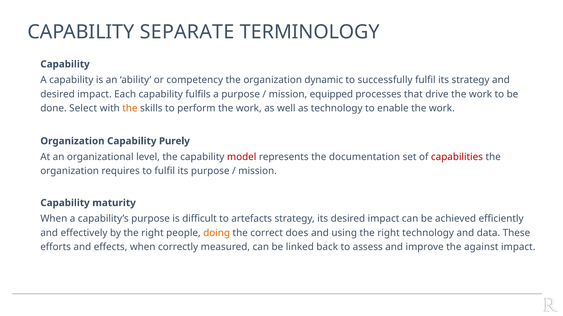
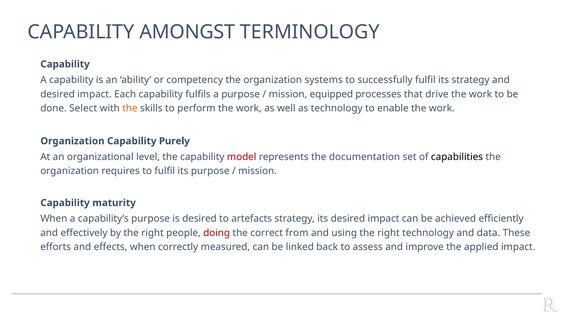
SEPARATE: SEPARATE -> AMONGST
dynamic: dynamic -> systems
capabilities colour: red -> black
is difficult: difficult -> desired
doing colour: orange -> red
does: does -> from
against: against -> applied
